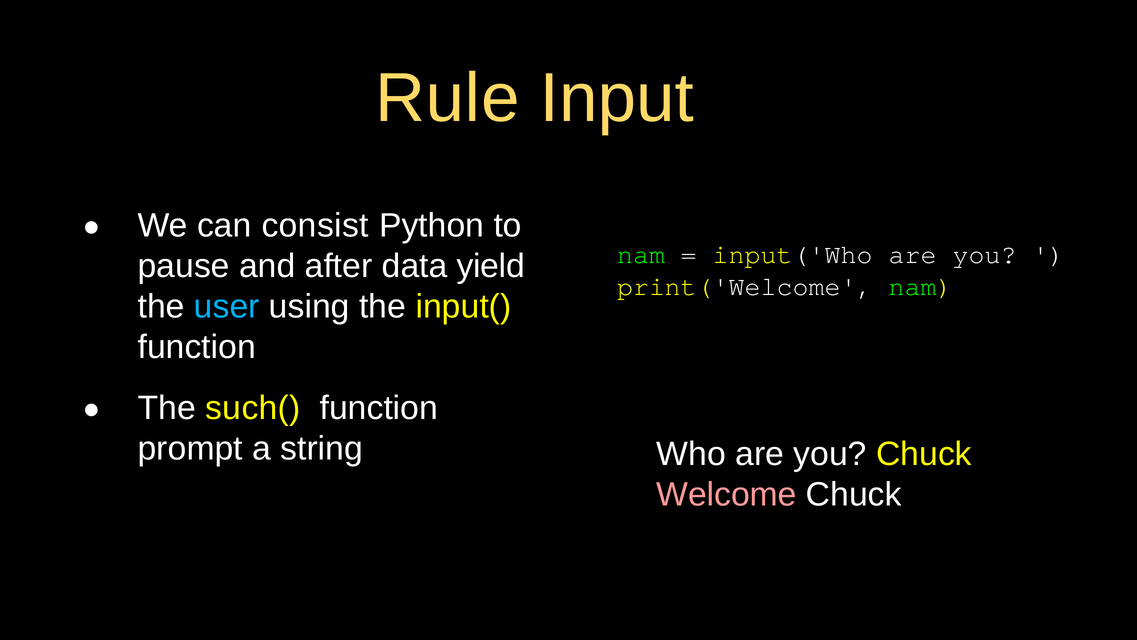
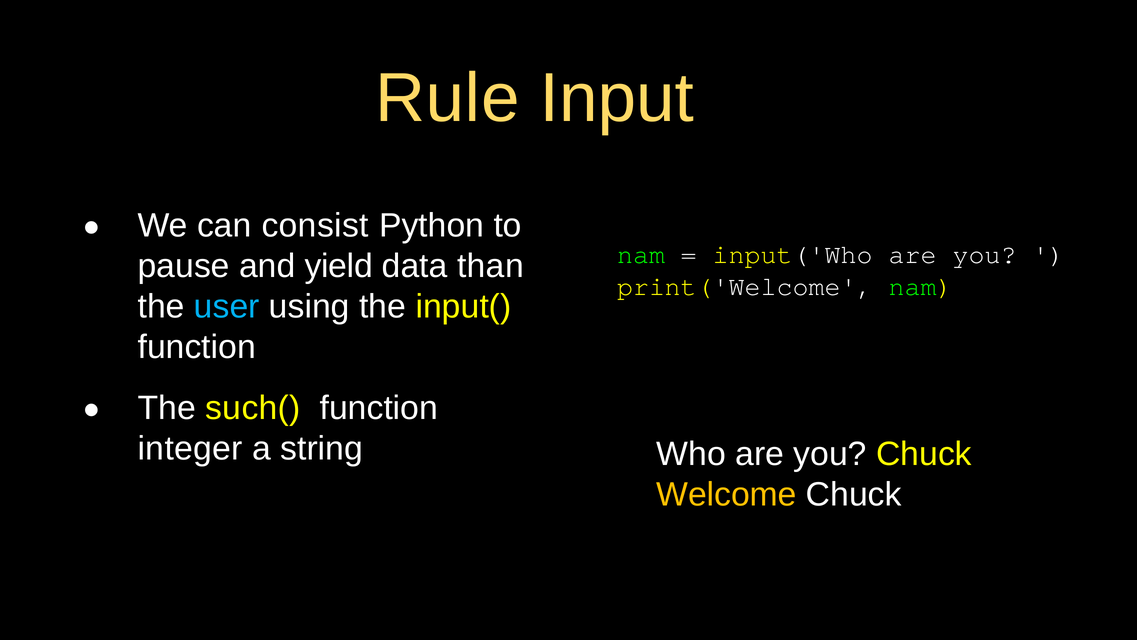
after: after -> yield
yield: yield -> than
prompt: prompt -> integer
Welcome colour: pink -> yellow
